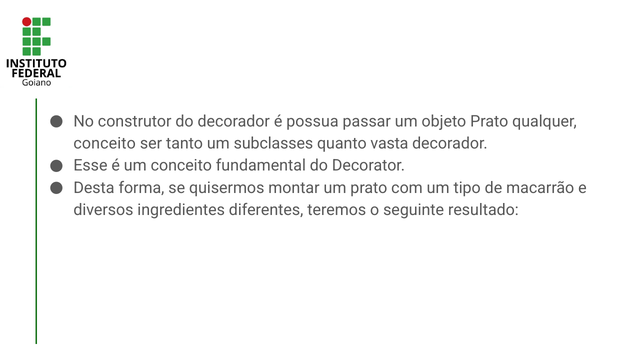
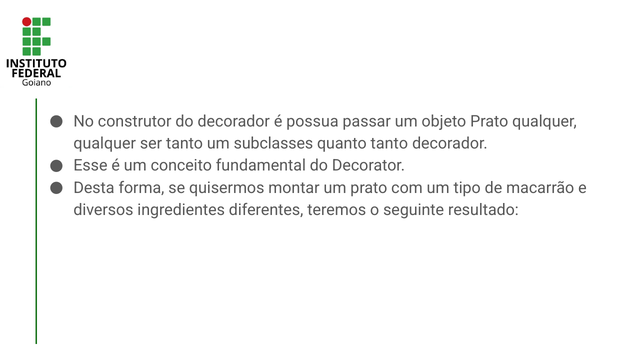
conceito at (105, 144): conceito -> qualquer
quanto vasta: vasta -> tanto
